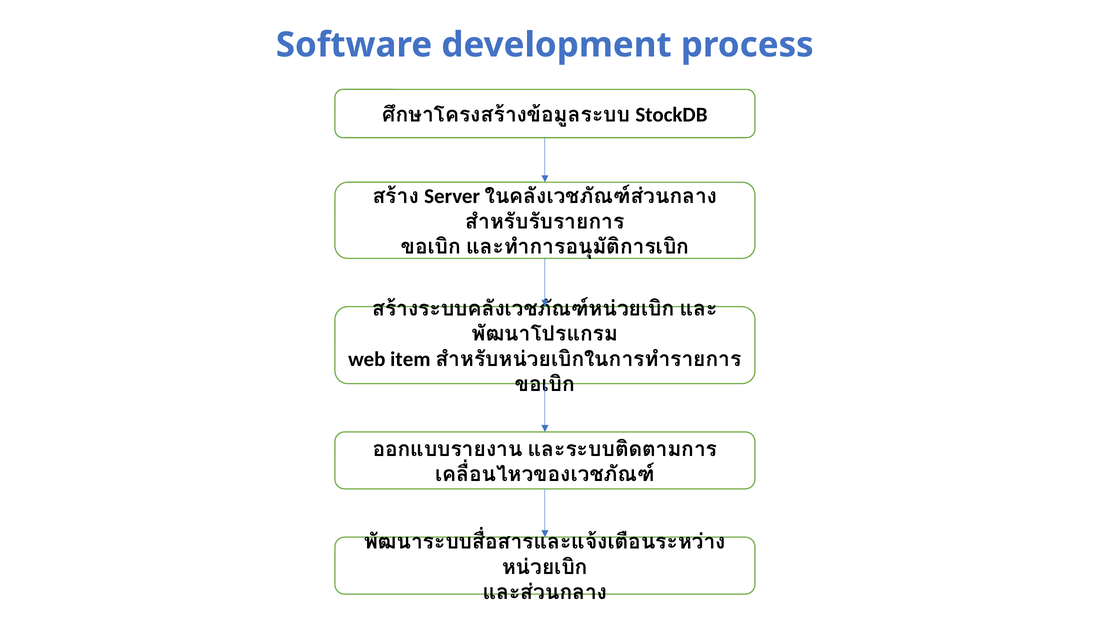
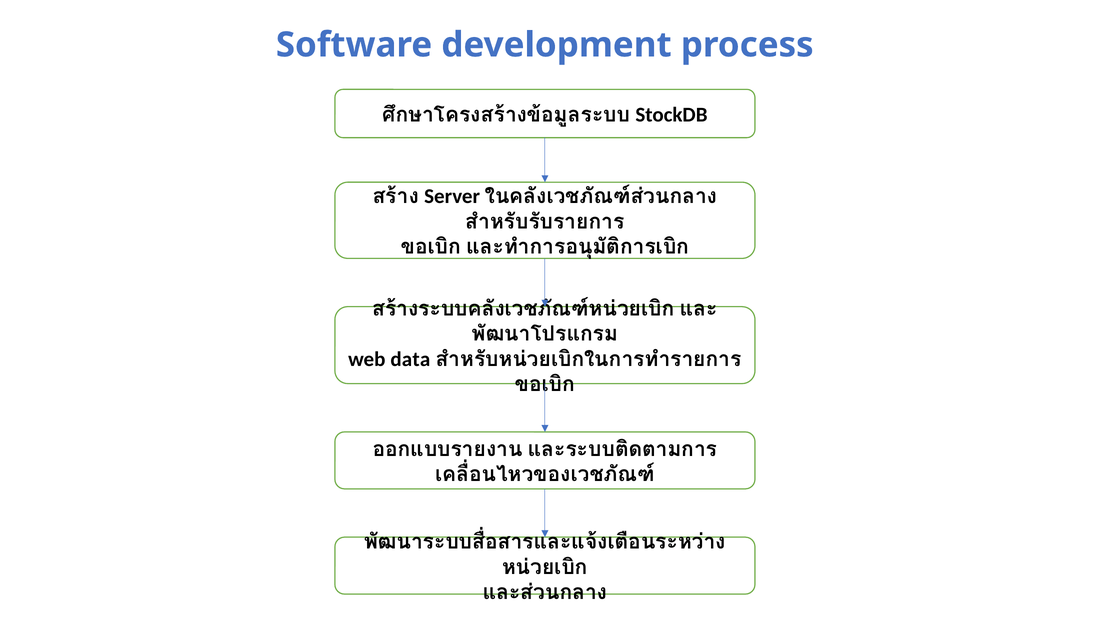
item: item -> data
